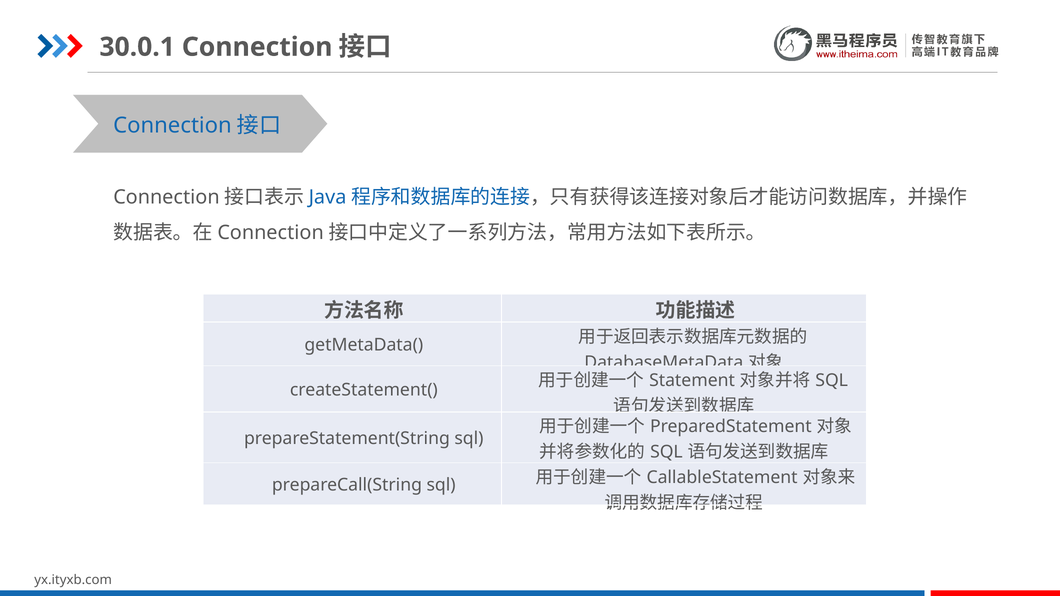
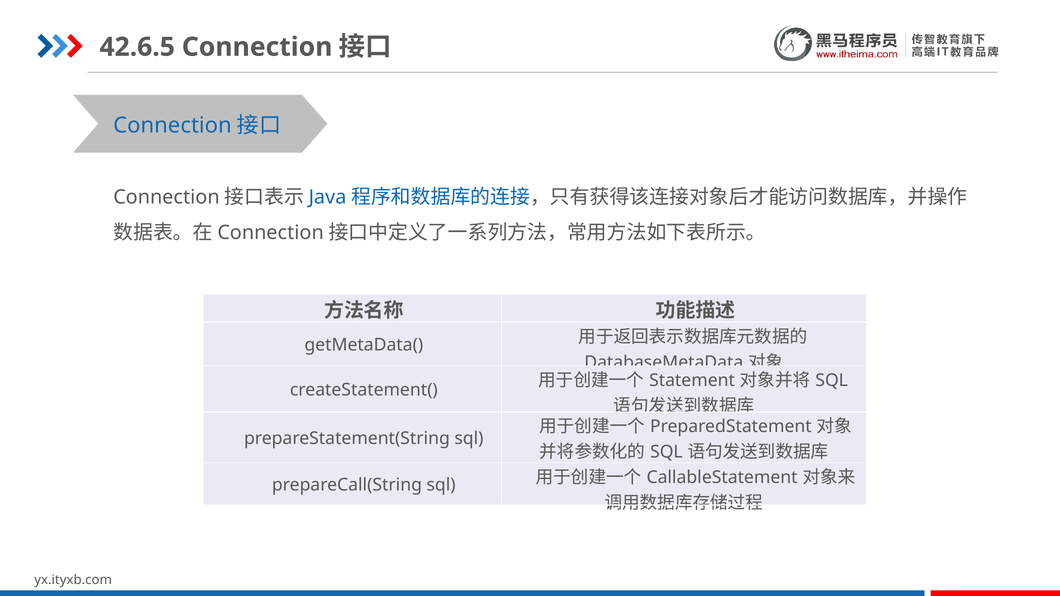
30.0.1: 30.0.1 -> 42.6.5
